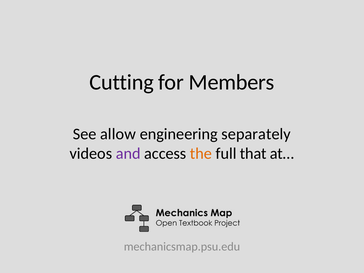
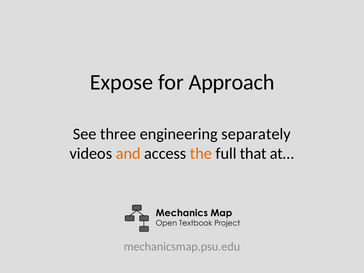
Cutting: Cutting -> Expose
Members: Members -> Approach
allow: allow -> three
and colour: purple -> orange
